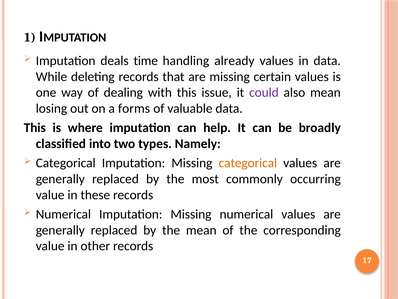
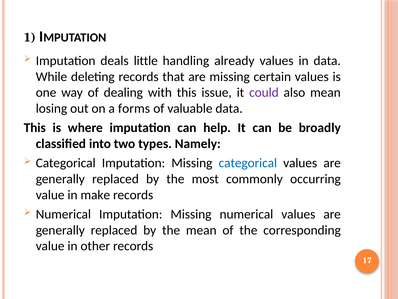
time: time -> little
categorical at (248, 163) colour: orange -> blue
these: these -> make
